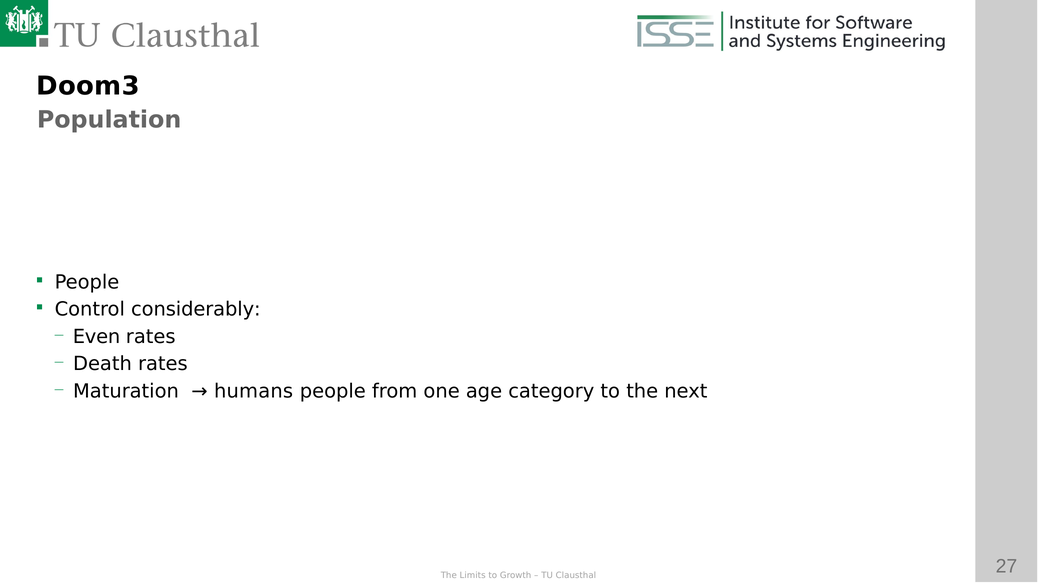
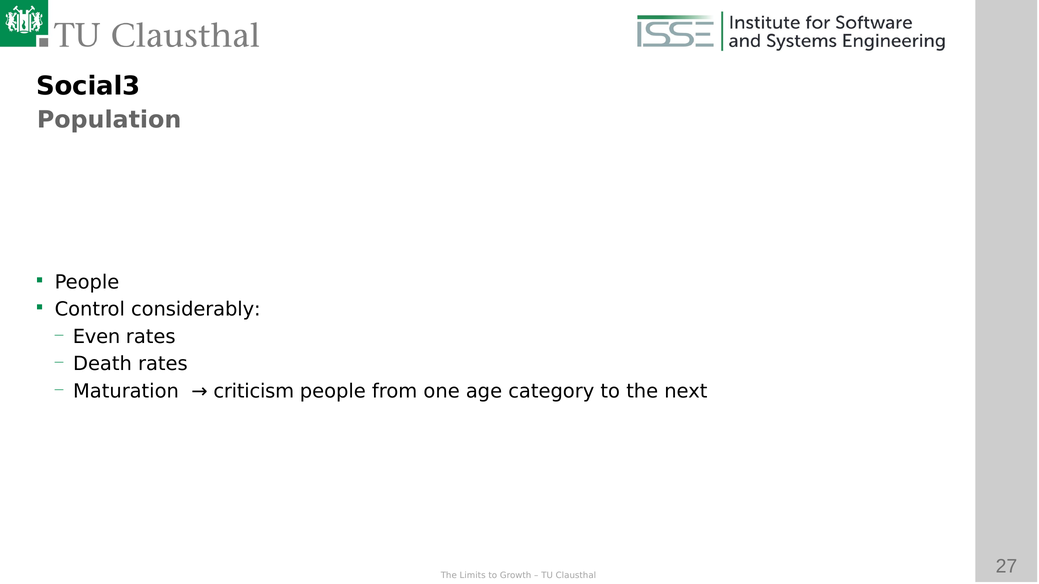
Doom3: Doom3 -> Social3
humans: humans -> criticism
